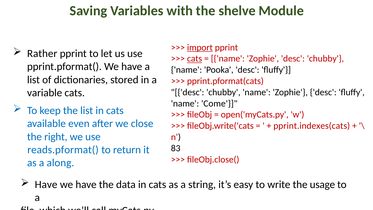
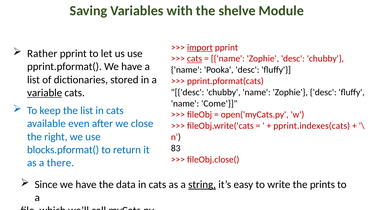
variable underline: none -> present
reads.pformat(: reads.pformat( -> blocks.pformat(
along: along -> there
Have at (46, 184): Have -> Since
string underline: none -> present
usage: usage -> prints
